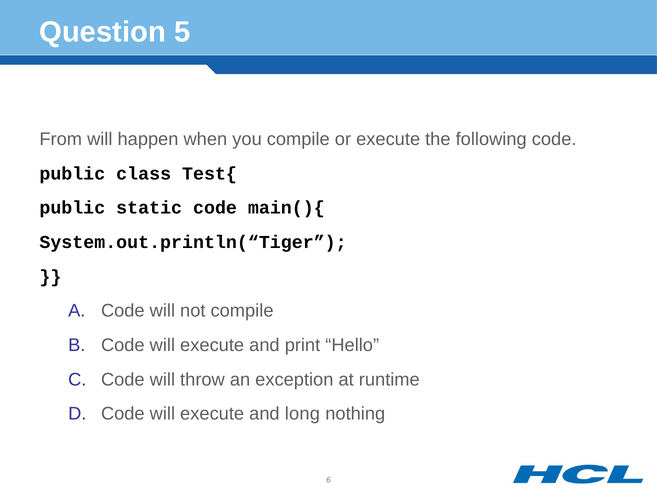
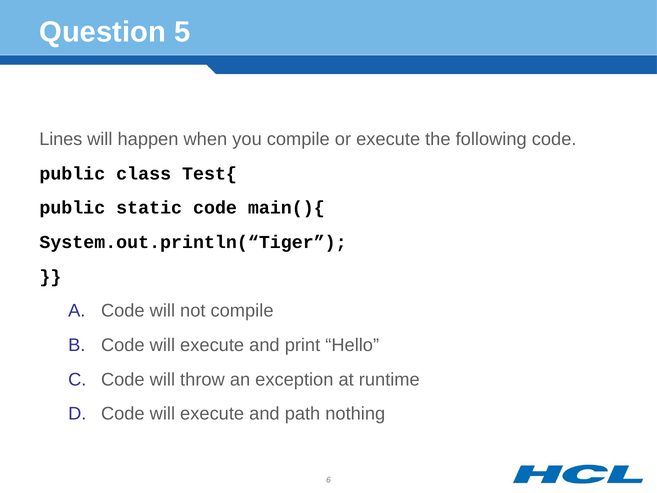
From: From -> Lines
long: long -> path
